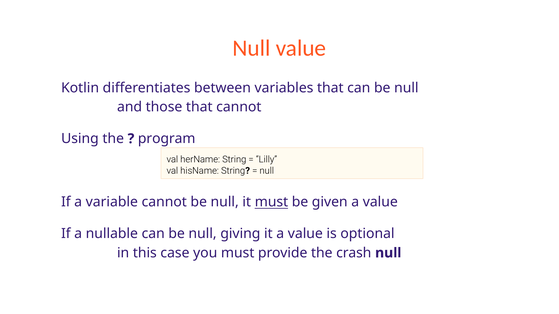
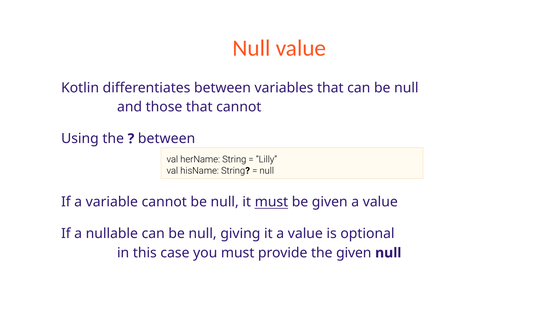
program at (167, 139): program -> between
the crash: crash -> given
